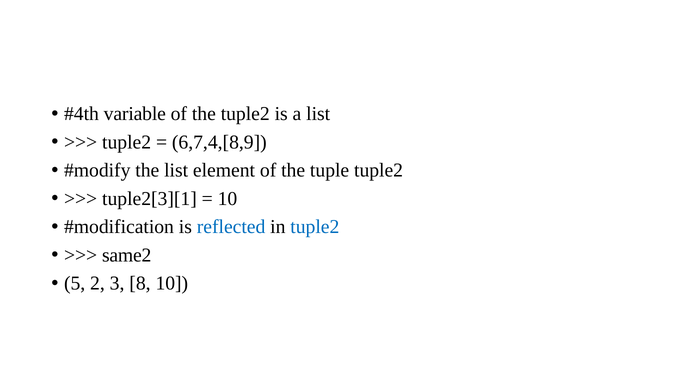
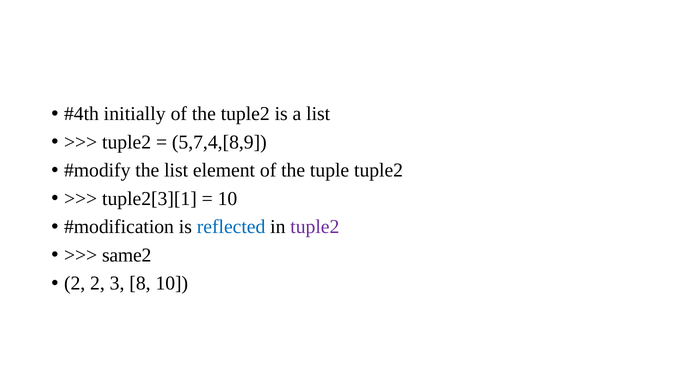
variable: variable -> initially
6,7,4,[8,9: 6,7,4,[8,9 -> 5,7,4,[8,9
tuple2 at (315, 227) colour: blue -> purple
5 at (75, 284): 5 -> 2
